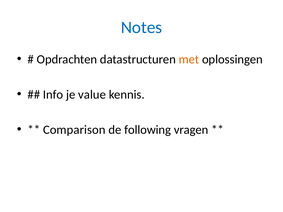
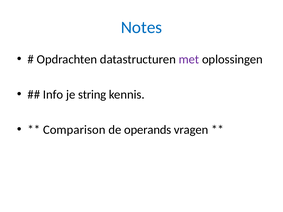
met colour: orange -> purple
value: value -> string
following: following -> operands
